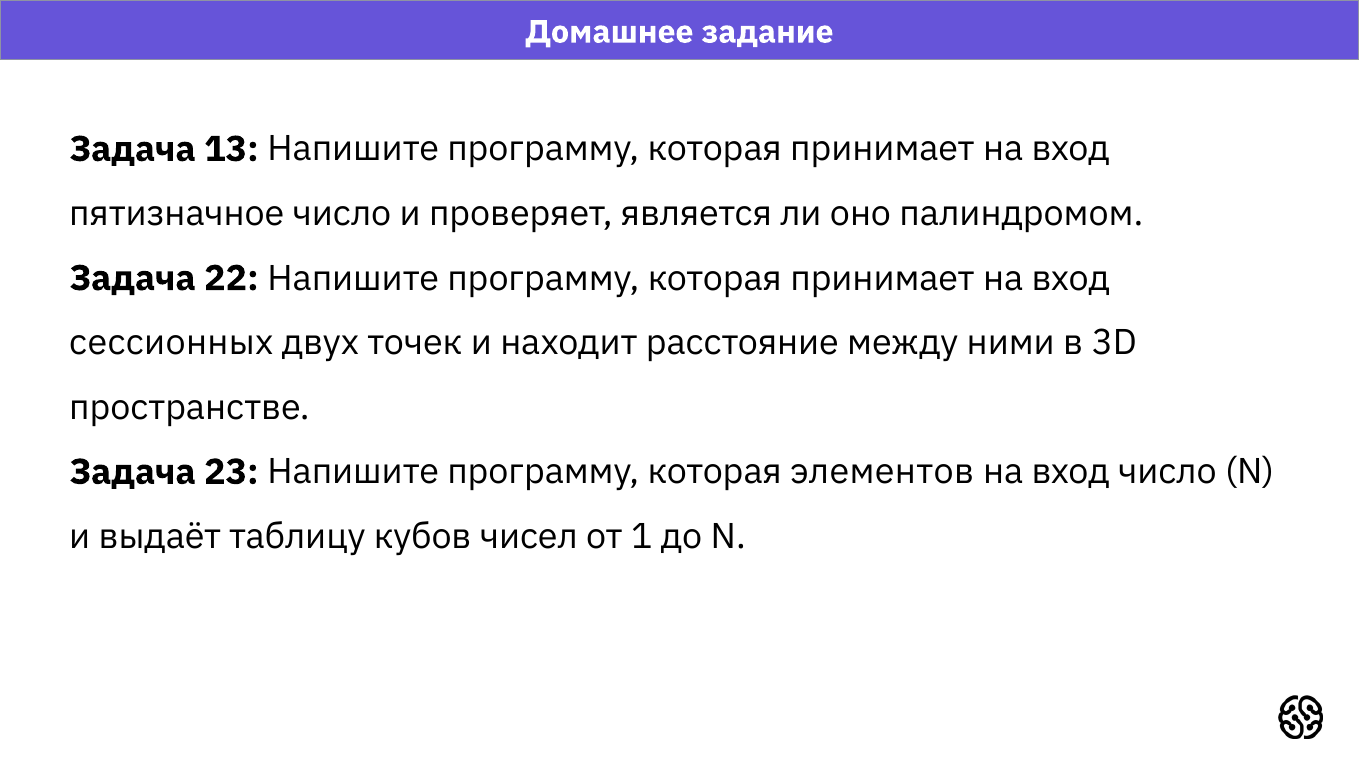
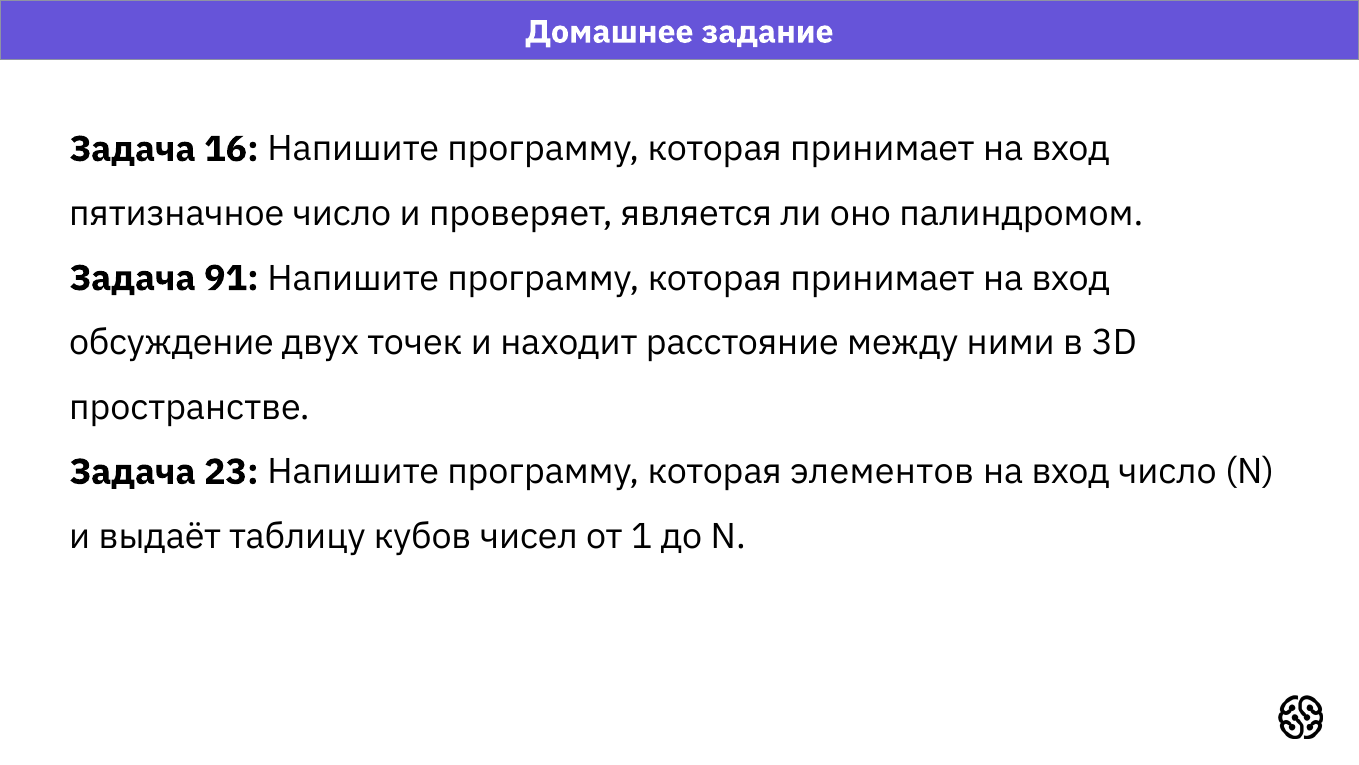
13: 13 -> 16
22: 22 -> 91
сессионных: сессионных -> обсуждение
